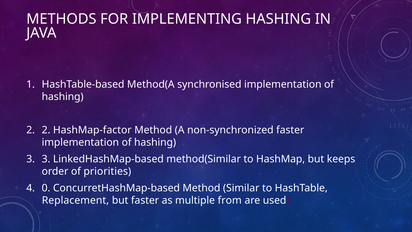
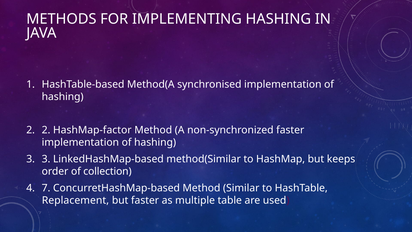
priorities: priorities -> collection
0: 0 -> 7
from: from -> table
